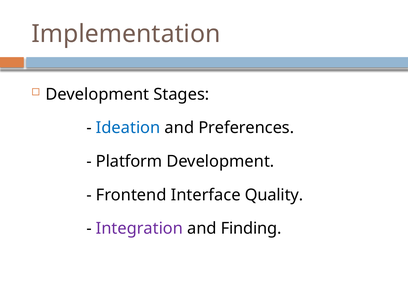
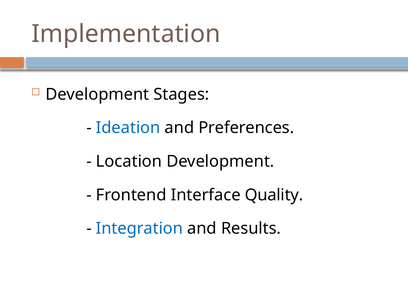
Platform: Platform -> Location
Integration colour: purple -> blue
Finding: Finding -> Results
